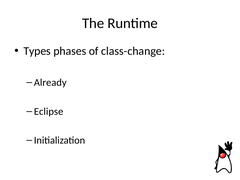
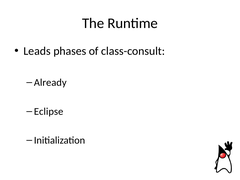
Types: Types -> Leads
class-change: class-change -> class-consult
